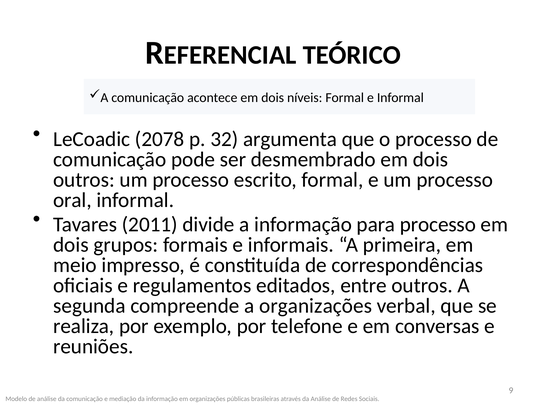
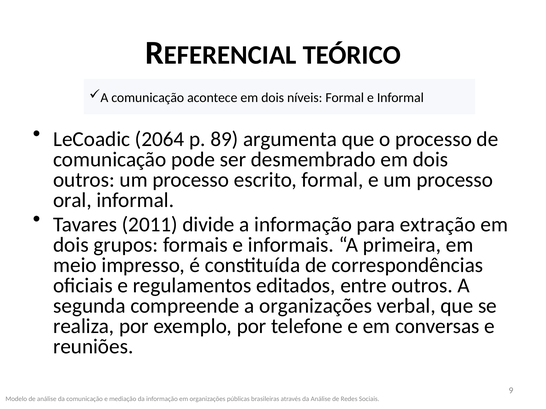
2078: 2078 -> 2064
32: 32 -> 89
para processo: processo -> extração
